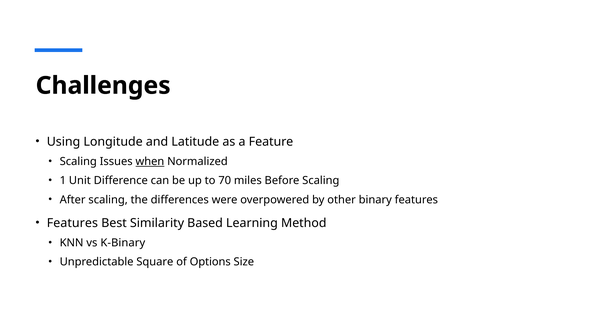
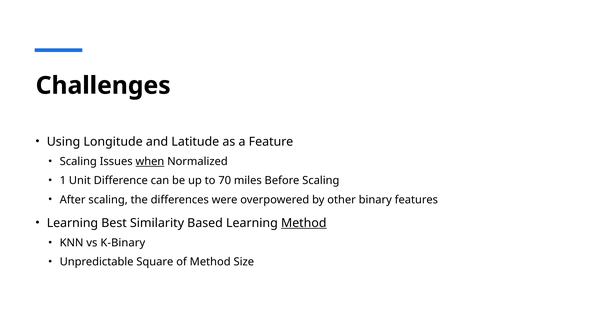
Features at (72, 223): Features -> Learning
Method at (304, 223) underline: none -> present
of Options: Options -> Method
